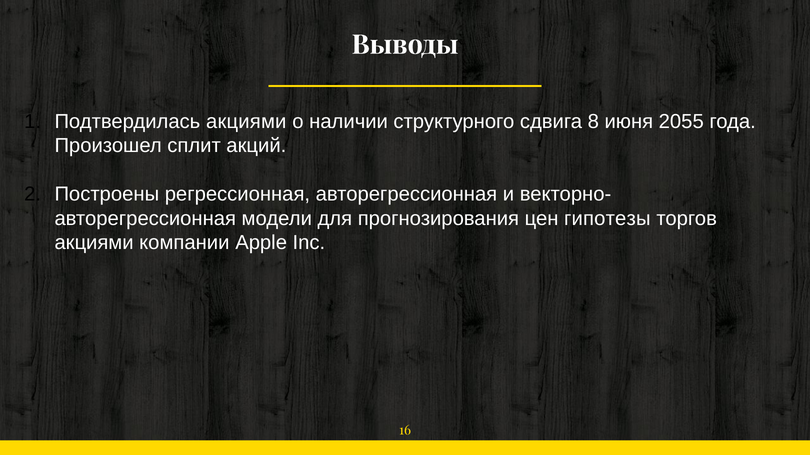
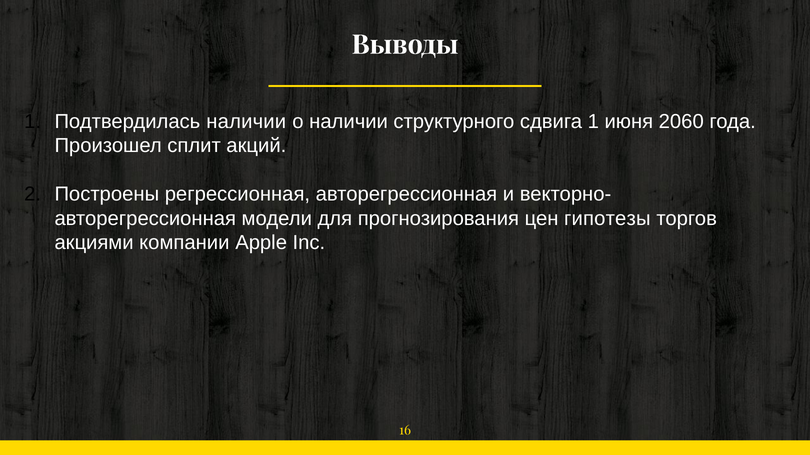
Подтвердилась акциями: акциями -> наличии
сдвига 8: 8 -> 1
2055: 2055 -> 2060
